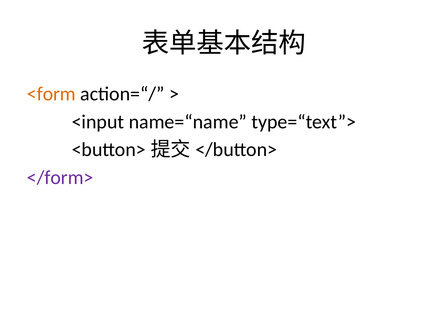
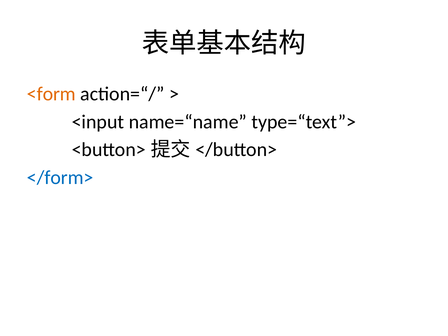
</form> colour: purple -> blue
